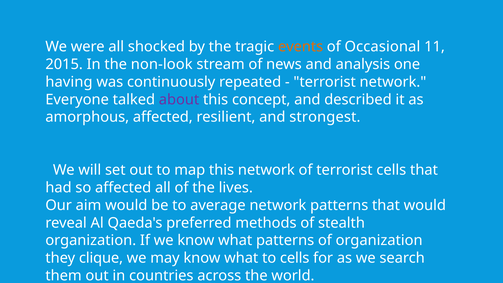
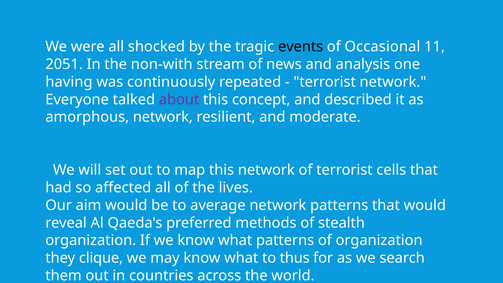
events colour: orange -> black
2015: 2015 -> 2051
non-look: non-look -> non-with
amorphous affected: affected -> network
strongest: strongest -> moderate
to cells: cells -> thus
